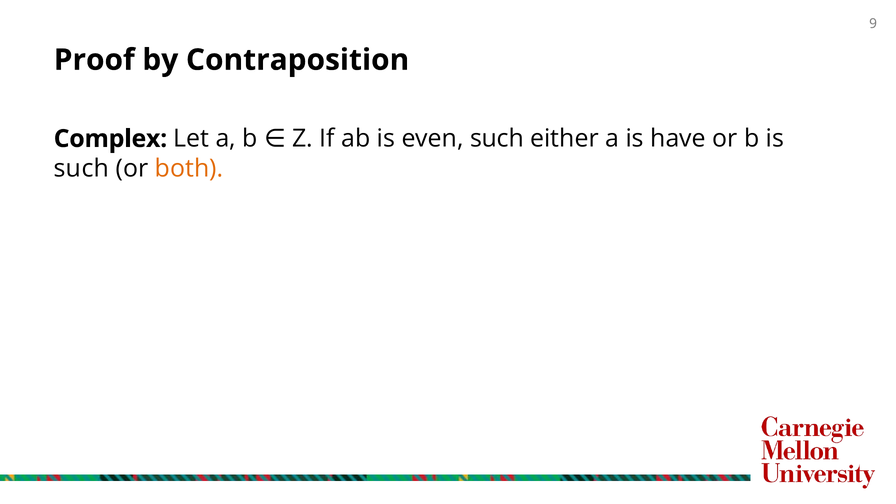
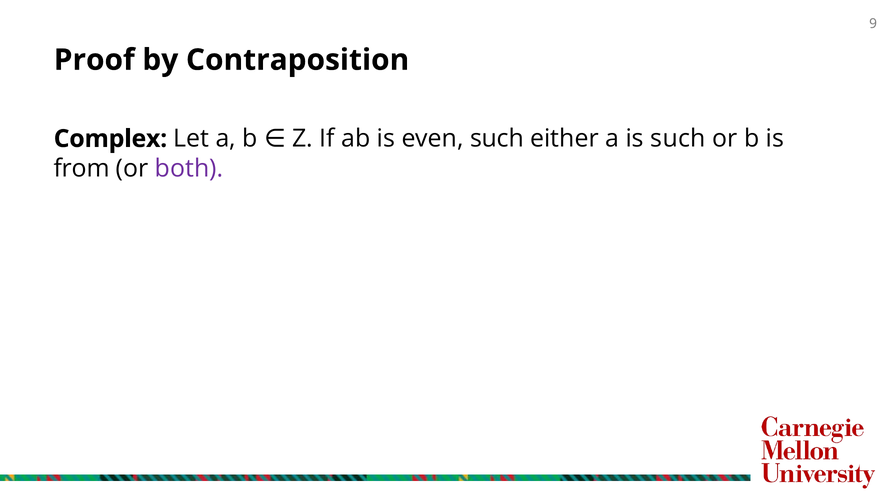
is have: have -> such
such at (81, 169): such -> from
both colour: orange -> purple
